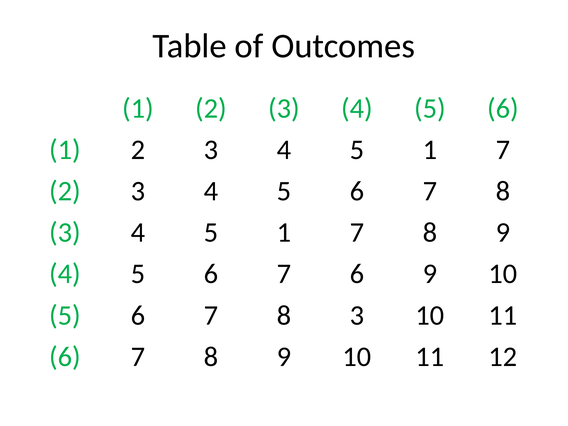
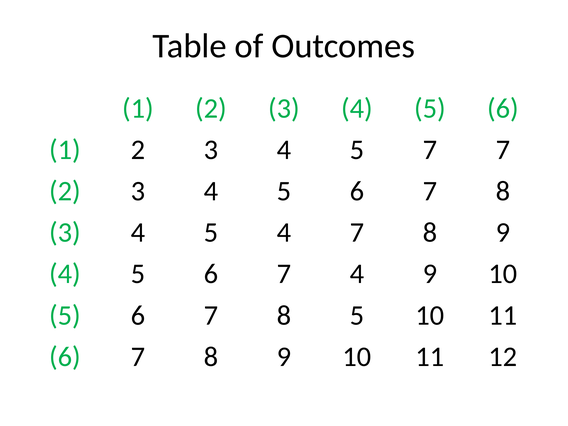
1 at (430, 150): 1 -> 7
1 at (284, 233): 1 -> 4
7 6: 6 -> 4
3 at (357, 315): 3 -> 5
